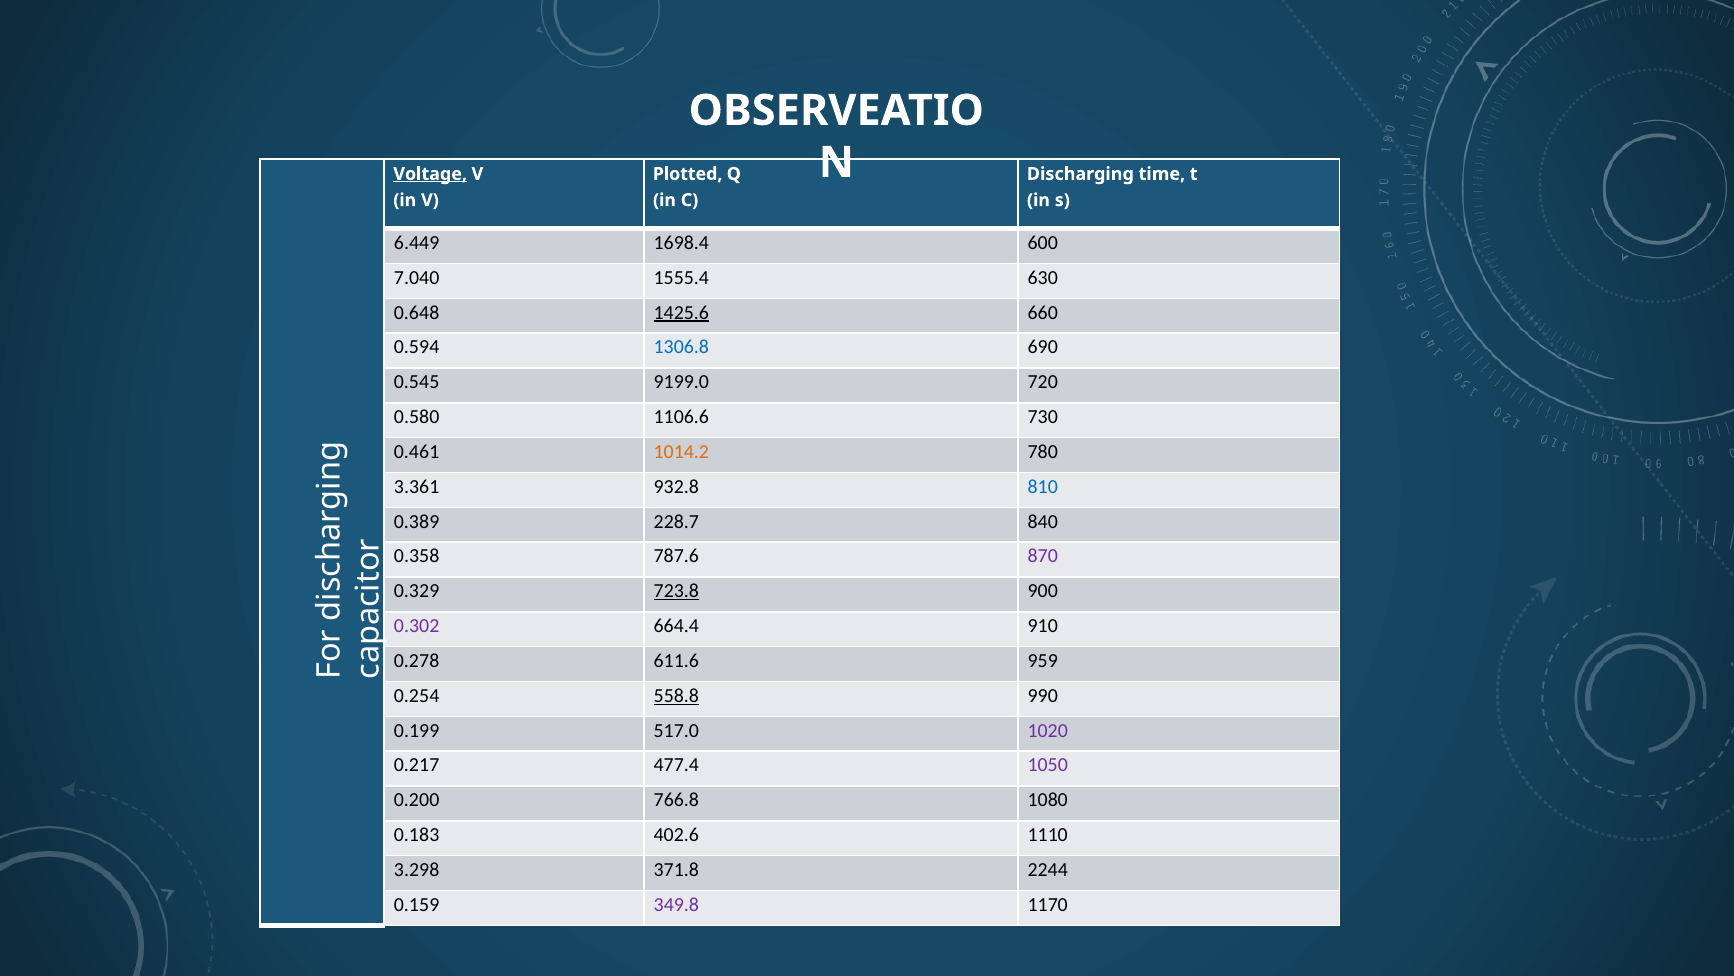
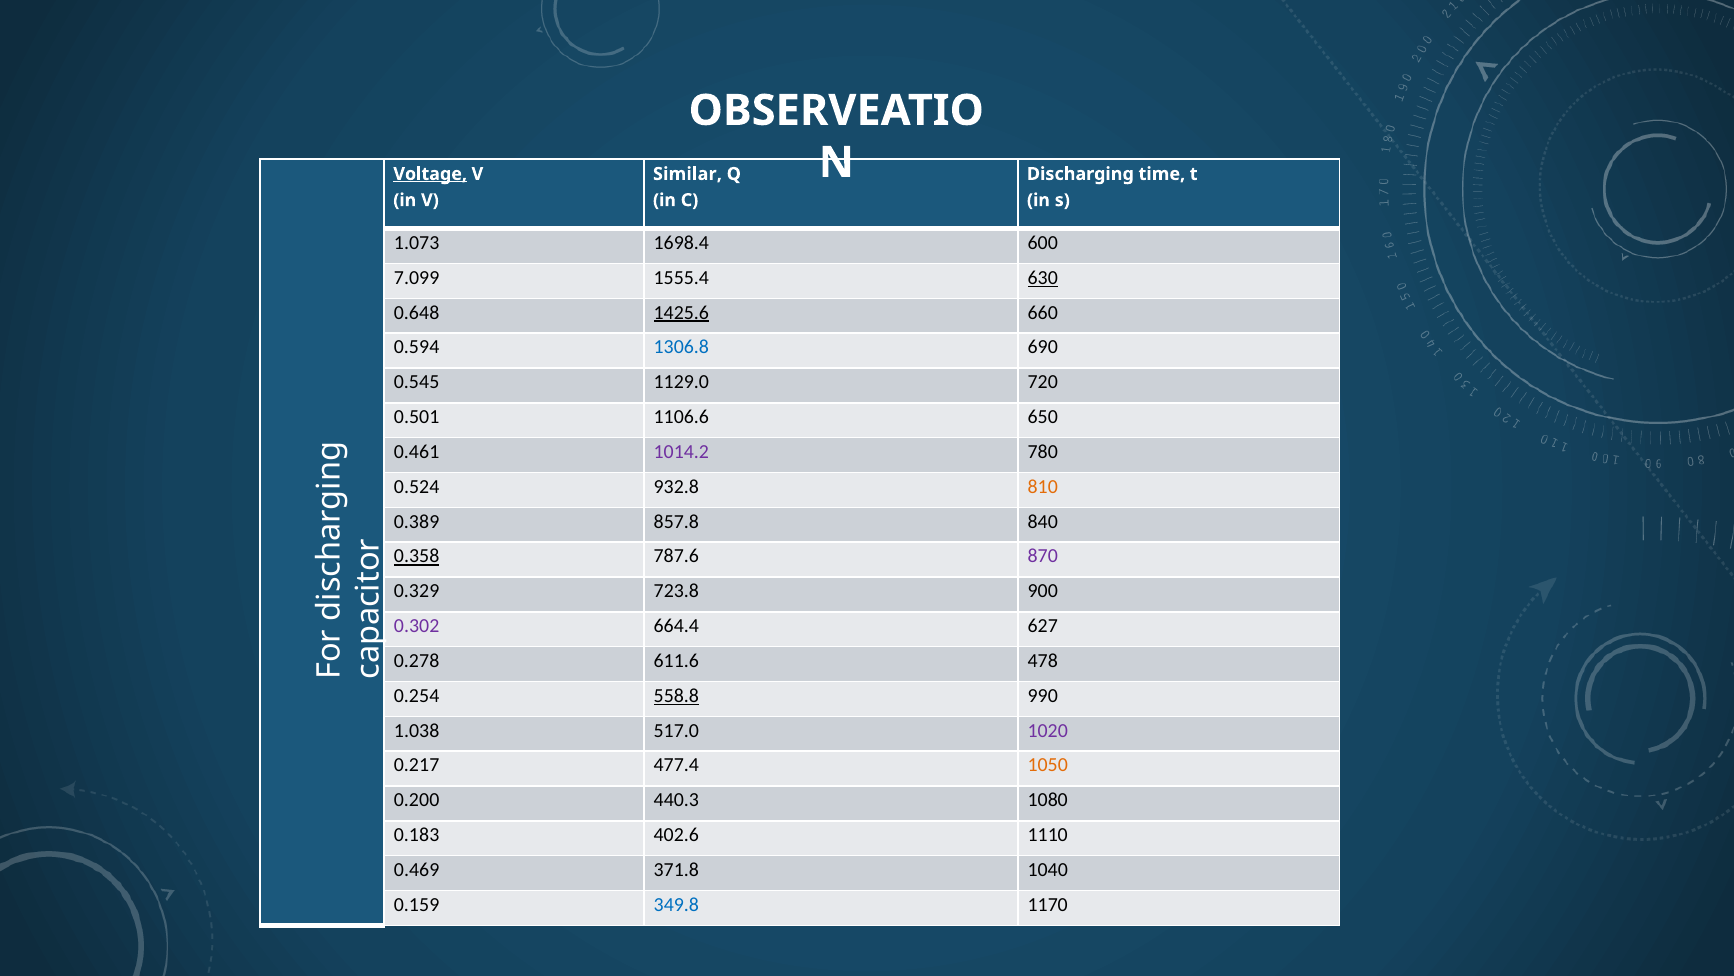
Plotted: Plotted -> Similar
6.449: 6.449 -> 1.073
7.040: 7.040 -> 7.099
630 underline: none -> present
9199.0: 9199.0 -> 1129.0
0.580: 0.580 -> 0.501
730: 730 -> 650
1014.2 colour: orange -> purple
3.361: 3.361 -> 0.524
810 colour: blue -> orange
228.7: 228.7 -> 857.8
0.358 underline: none -> present
723.8 underline: present -> none
910: 910 -> 627
959: 959 -> 478
0.199: 0.199 -> 1.038
1050 colour: purple -> orange
766.8: 766.8 -> 440.3
3.298: 3.298 -> 0.469
2244: 2244 -> 1040
349.8 colour: purple -> blue
